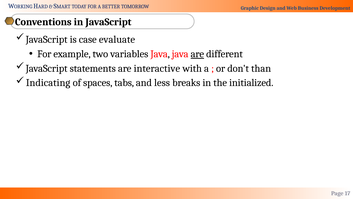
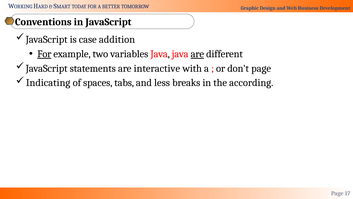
evaluate: evaluate -> addition
For at (44, 54) underline: none -> present
don't than: than -> page
initialized: initialized -> according
